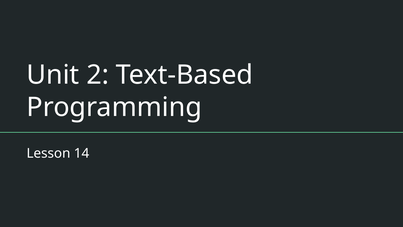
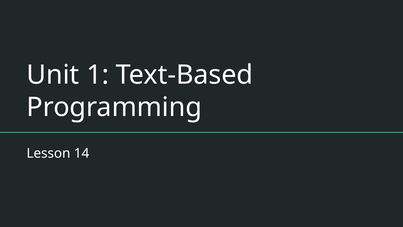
2: 2 -> 1
